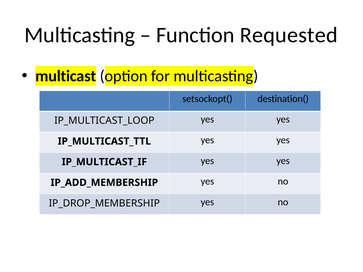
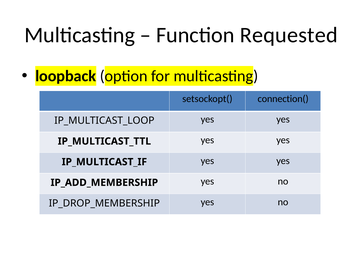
multicast: multicast -> loopback
destination(: destination( -> connection(
